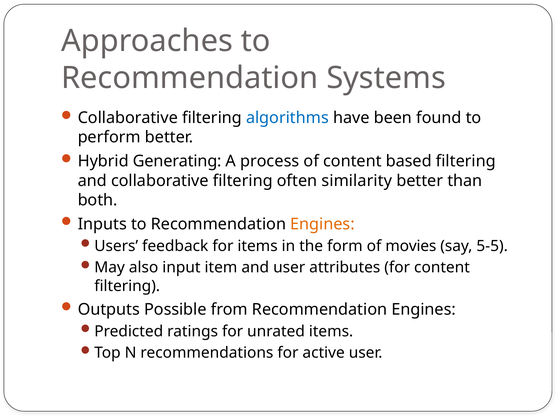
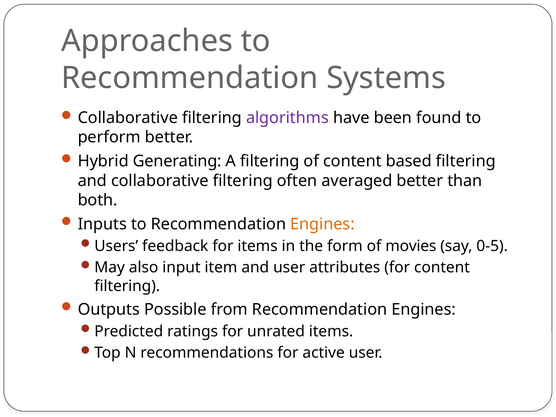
algorithms colour: blue -> purple
A process: process -> filtering
similarity: similarity -> averaged
5-5: 5-5 -> 0-5
